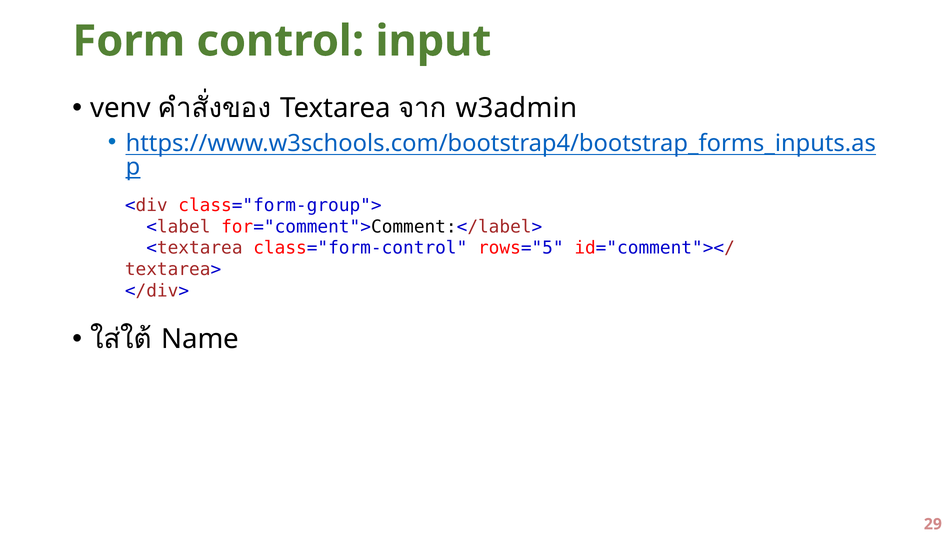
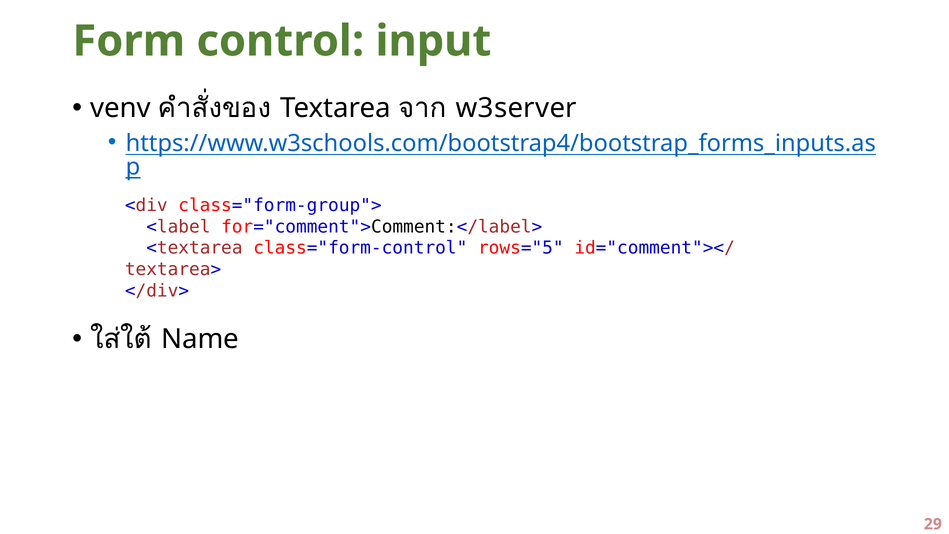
w3admin: w3admin -> w3server
